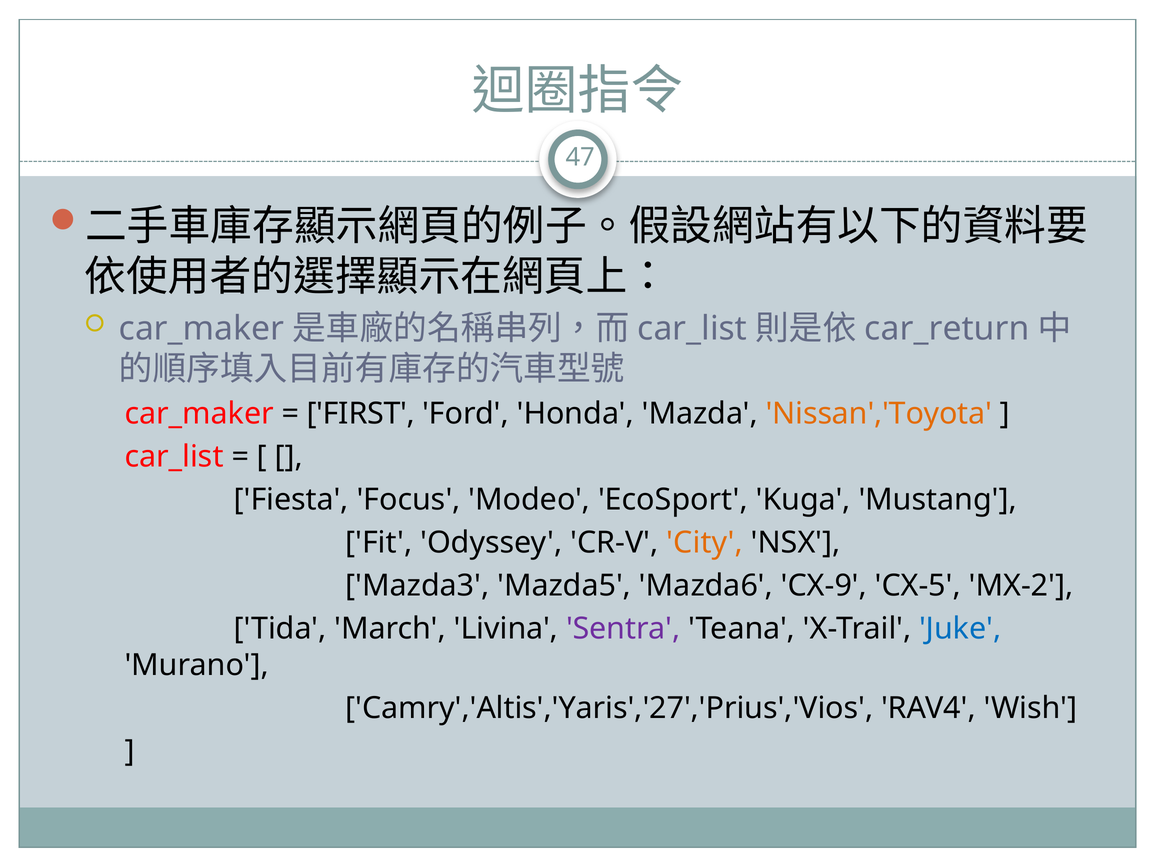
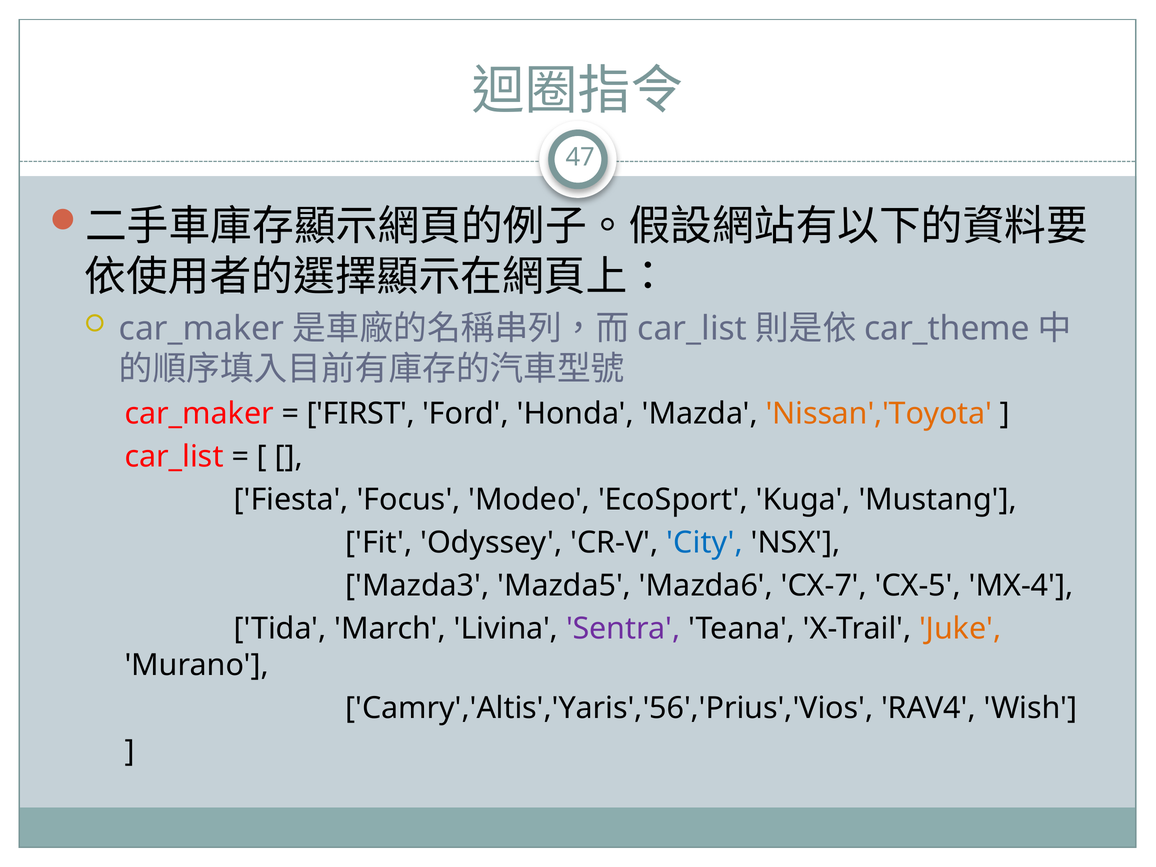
car_return: car_return -> car_theme
City colour: orange -> blue
CX-9: CX-9 -> CX-7
MX-2: MX-2 -> MX-4
Juke colour: blue -> orange
Camry','Altis','Yaris','27','Prius','Vios: Camry','Altis','Yaris','27','Prius','Vios -> Camry','Altis','Yaris','56','Prius','Vios
